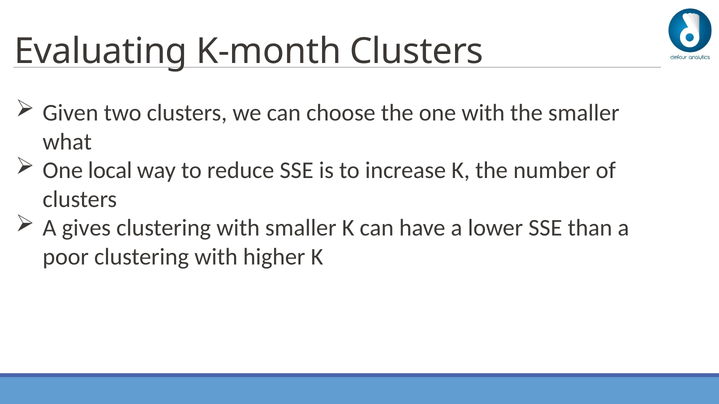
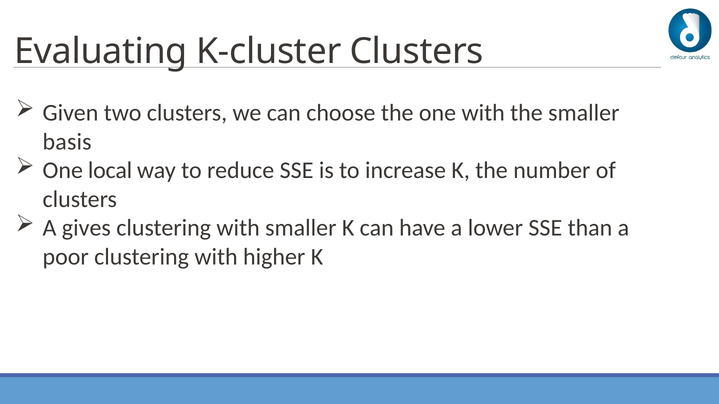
K-month: K-month -> K-cluster
what: what -> basis
